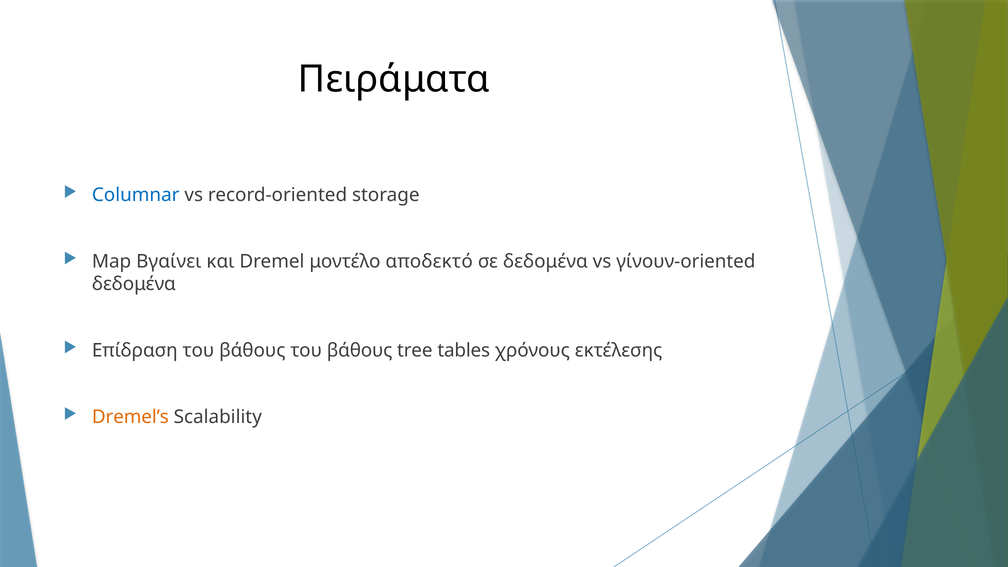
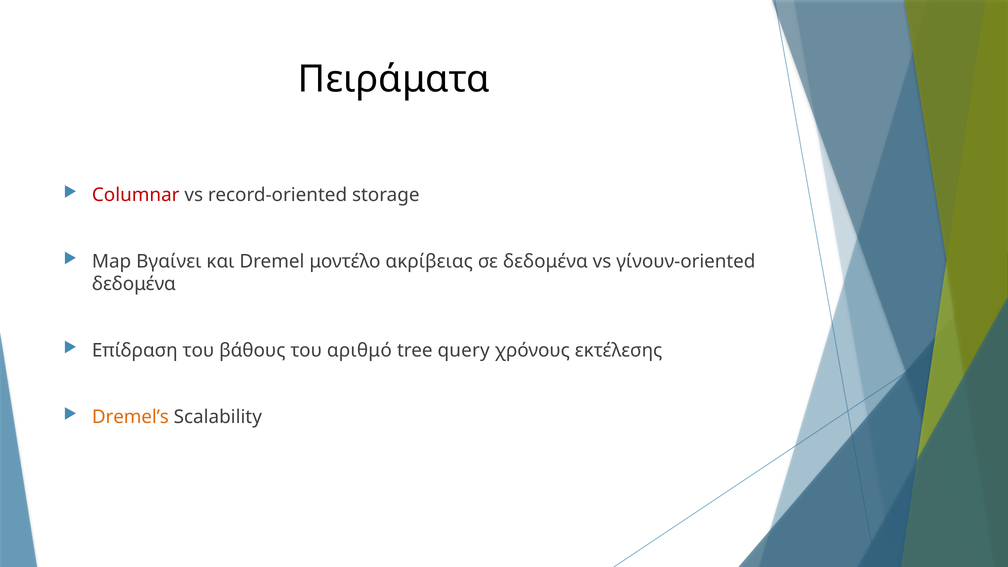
Columnar colour: blue -> red
αποδεκτό: αποδεκτό -> ακρίβειας
βάθους του βάθους: βάθους -> αριθμό
tables: tables -> query
